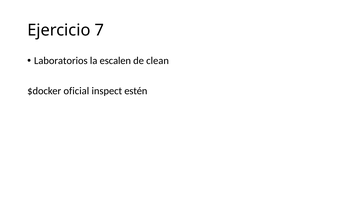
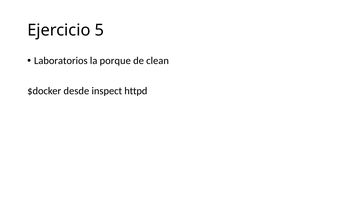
7: 7 -> 5
escalen: escalen -> porque
oficial: oficial -> desde
estén: estén -> httpd
